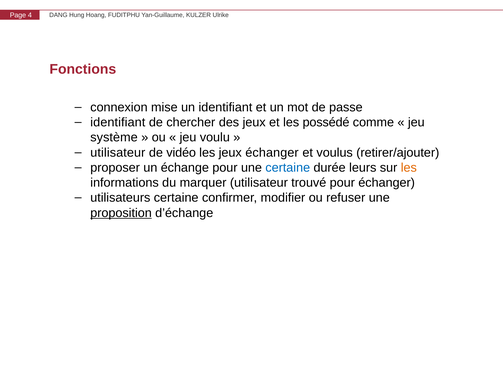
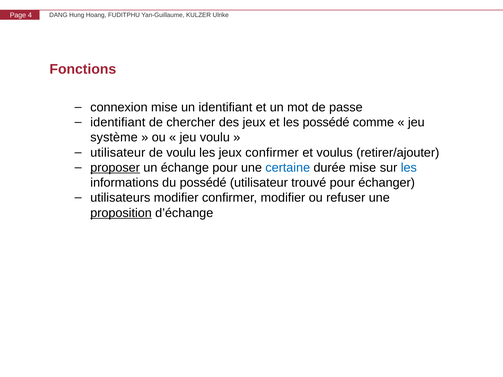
de vidéo: vidéo -> voulu
jeux échanger: échanger -> confirmer
proposer underline: none -> present
durée leurs: leurs -> mise
les at (409, 168) colour: orange -> blue
du marquer: marquer -> possédé
utilisateurs certaine: certaine -> modifier
